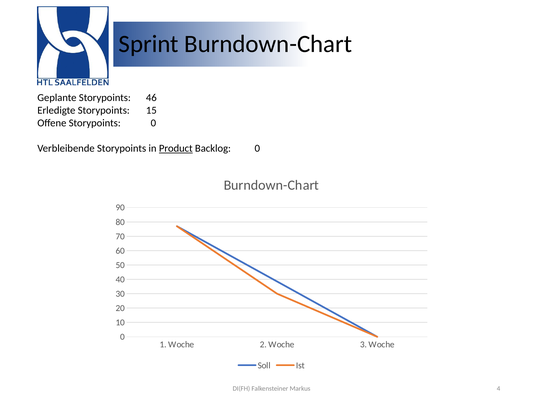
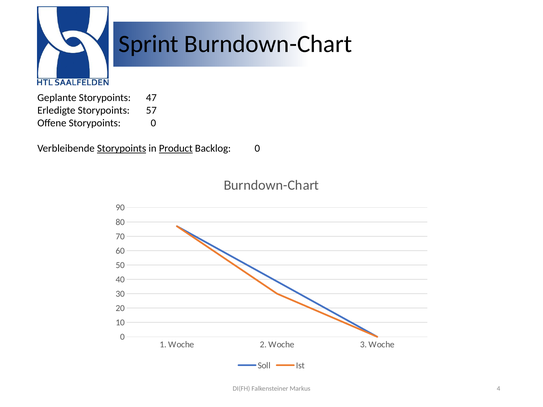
46: 46 -> 47
15: 15 -> 57
Storypoints at (122, 149) underline: none -> present
